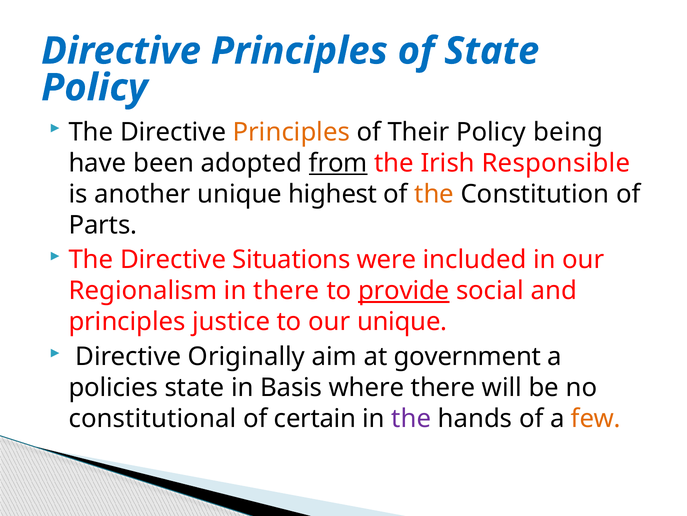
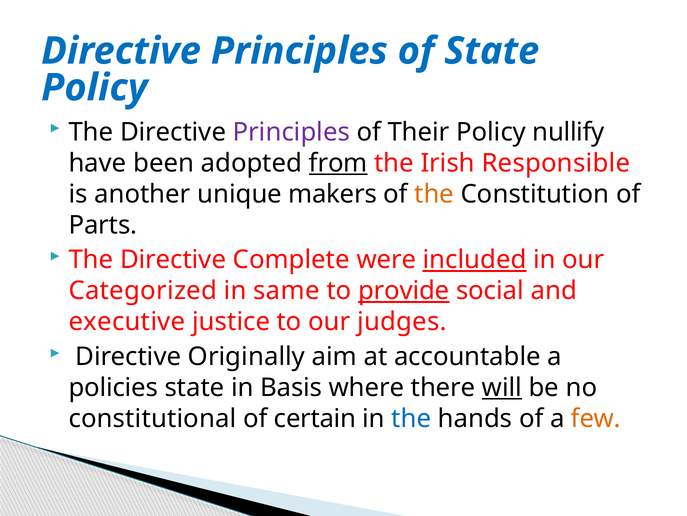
Principles at (291, 132) colour: orange -> purple
being: being -> nullify
highest: highest -> makers
Situations: Situations -> Complete
included underline: none -> present
Regionalism: Regionalism -> Categorized
in there: there -> same
principles at (127, 321): principles -> executive
our unique: unique -> judges
government: government -> accountable
will underline: none -> present
the at (411, 418) colour: purple -> blue
